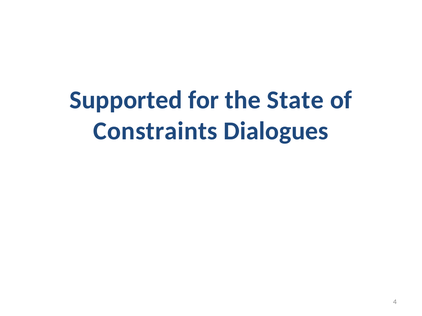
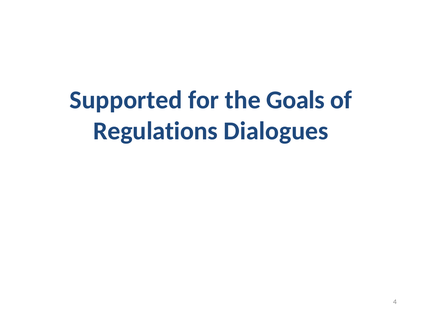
State: State -> Goals
Constraints: Constraints -> Regulations
